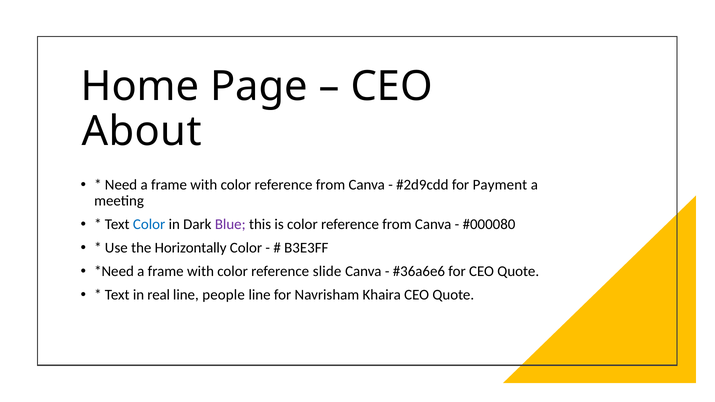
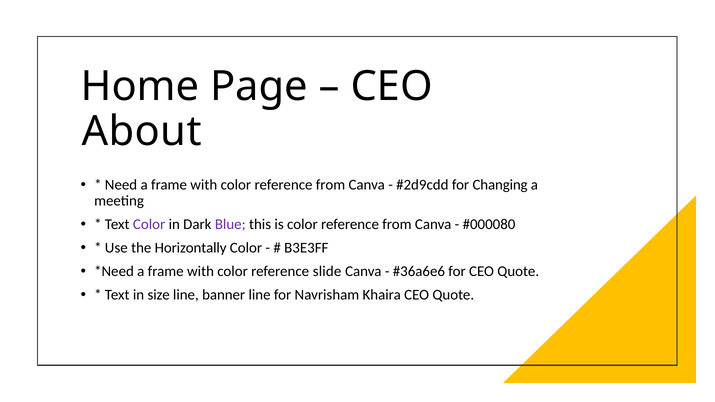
Payment: Payment -> Changing
Color at (149, 224) colour: blue -> purple
real: real -> size
people: people -> banner
